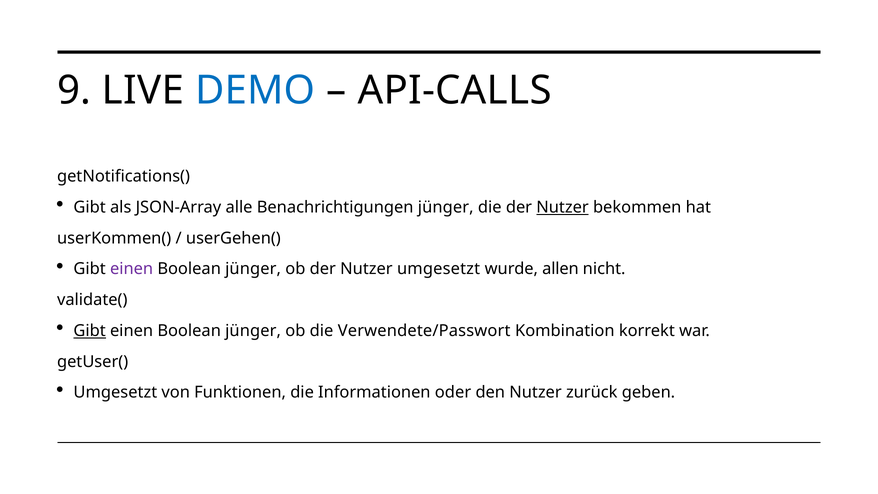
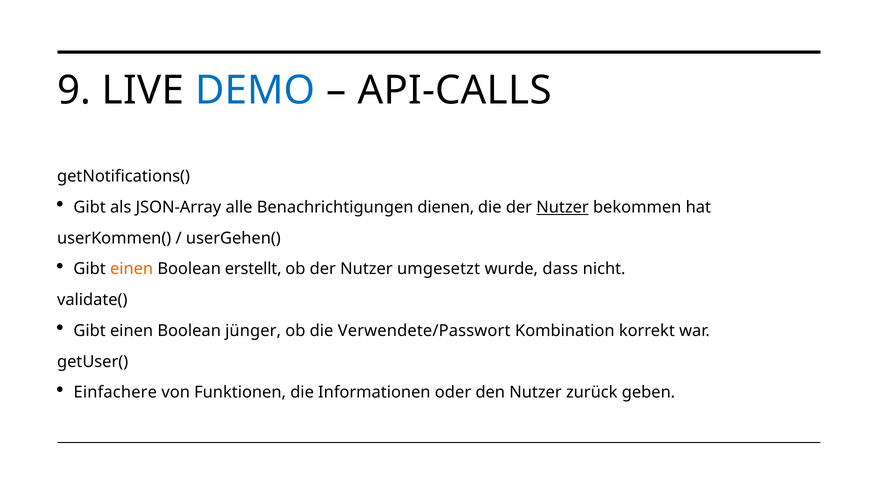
Benachrichtigungen jünger: jünger -> dienen
einen at (132, 269) colour: purple -> orange
jünger at (253, 269): jünger -> erstellt
allen: allen -> dass
Gibt at (90, 331) underline: present -> none
Umgesetzt at (115, 392): Umgesetzt -> Einfachere
